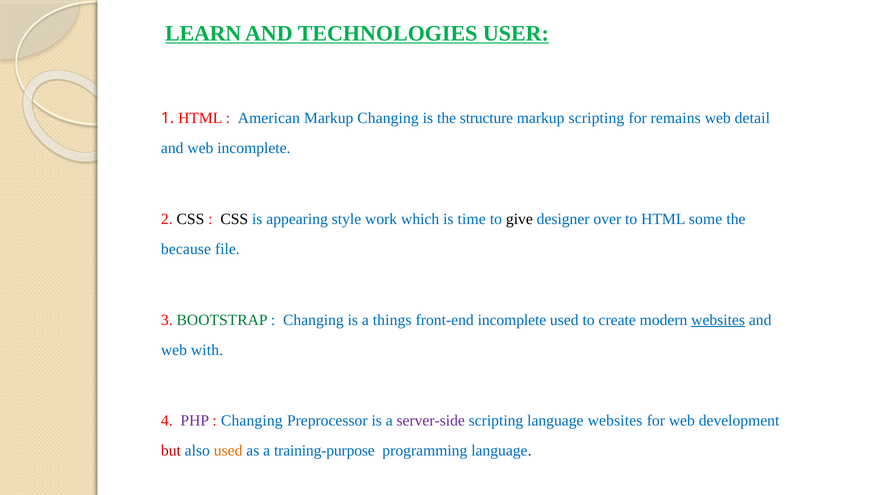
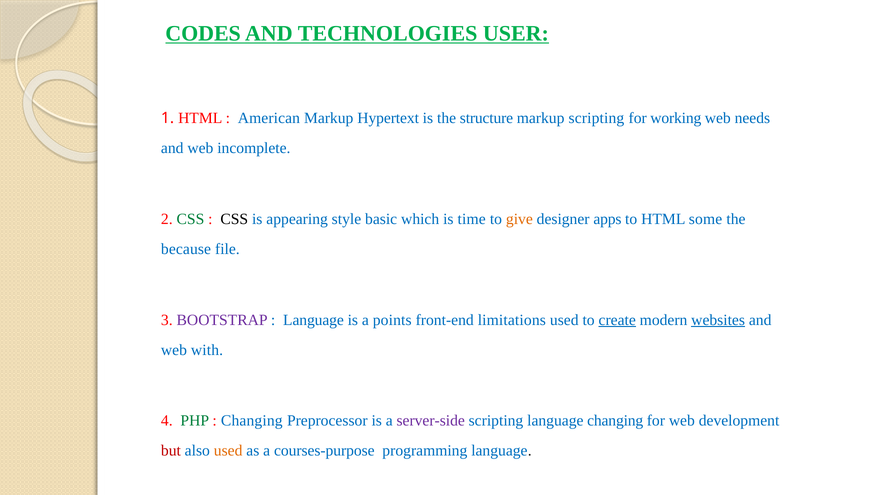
LEARN: LEARN -> CODES
Markup Changing: Changing -> Hypertext
remains: remains -> working
detail: detail -> needs
CSS at (190, 219) colour: black -> green
work: work -> basic
give colour: black -> orange
over: over -> apps
BOOTSTRAP colour: green -> purple
Changing at (313, 320): Changing -> Language
things: things -> points
front-end incomplete: incomplete -> limitations
create underline: none -> present
PHP colour: purple -> green
language websites: websites -> changing
training-purpose: training-purpose -> courses-purpose
